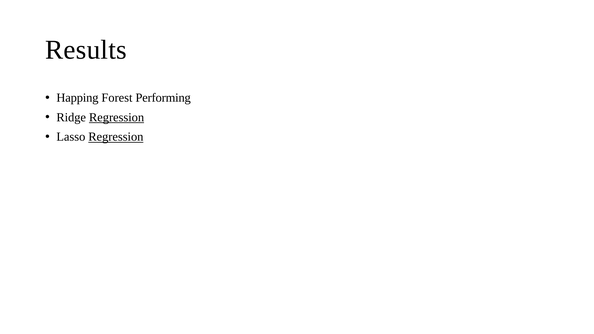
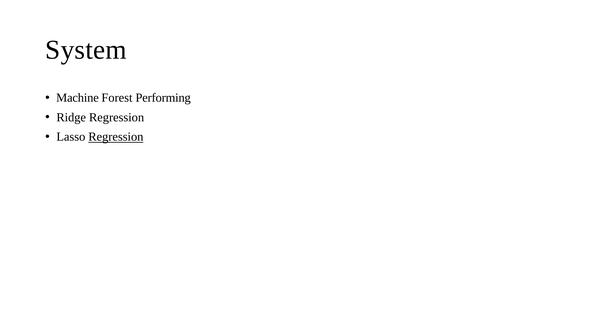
Results: Results -> System
Happing: Happing -> Machine
Regression at (117, 117) underline: present -> none
